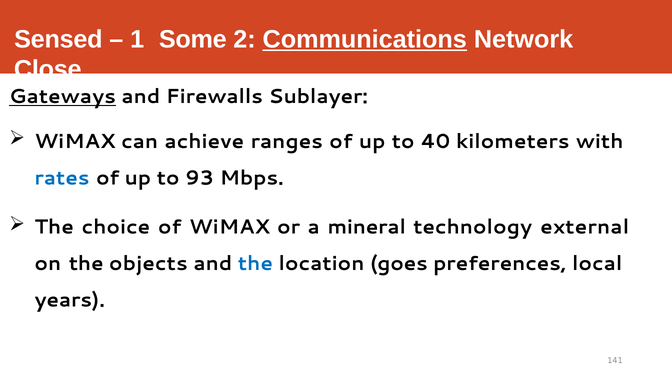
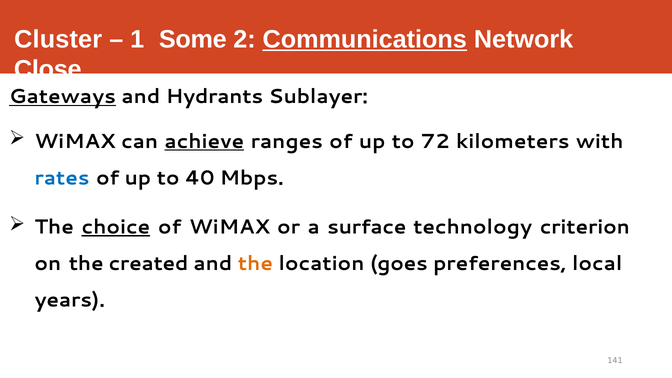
Sensed: Sensed -> Cluster
Firewalls: Firewalls -> Hydrants
achieve underline: none -> present
40: 40 -> 72
93: 93 -> 40
choice underline: none -> present
mineral: mineral -> surface
external: external -> criterion
objects: objects -> created
the at (255, 264) colour: blue -> orange
